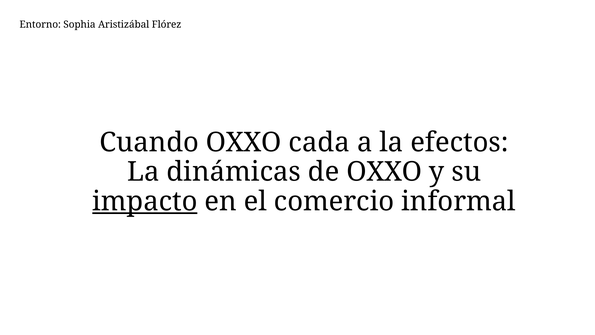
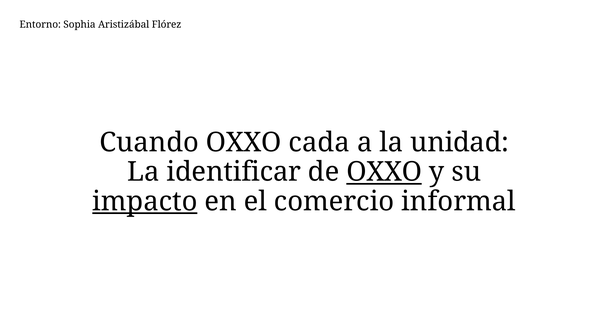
efectos: efectos -> unidad
dinámicas: dinámicas -> identificar
OXXO at (384, 172) underline: none -> present
